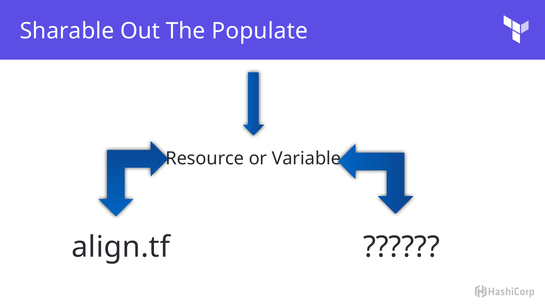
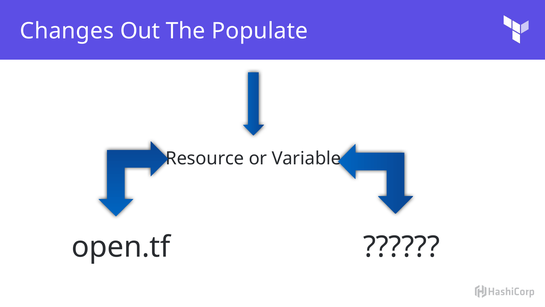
Sharable: Sharable -> Changes
align.tf: align.tf -> open.tf
